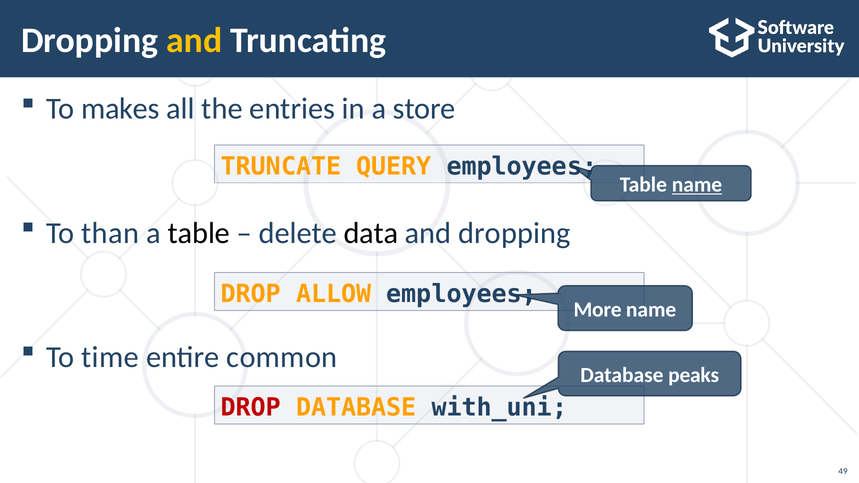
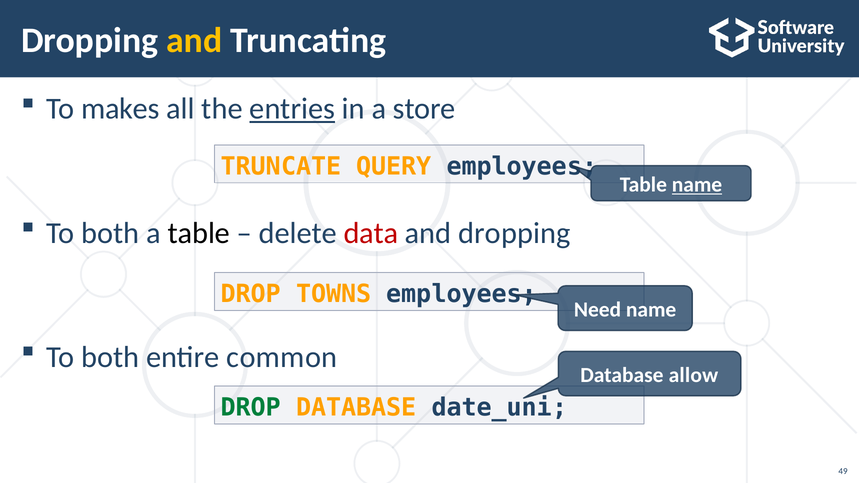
entries underline: none -> present
than at (110, 233): than -> both
data colour: black -> red
ALLOW: ALLOW -> TOWNS
More: More -> Need
time at (110, 357): time -> both
peaks: peaks -> allow
DROP at (251, 408) colour: red -> green
with_uni: with_uni -> date_uni
